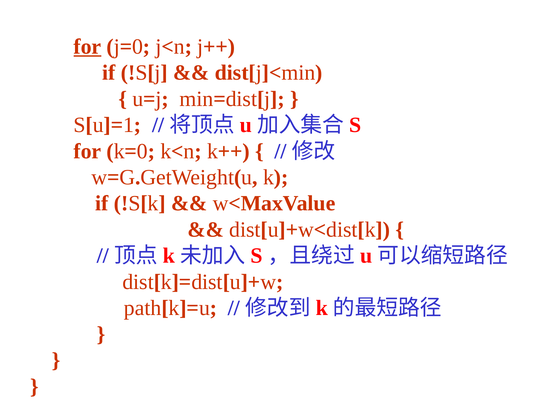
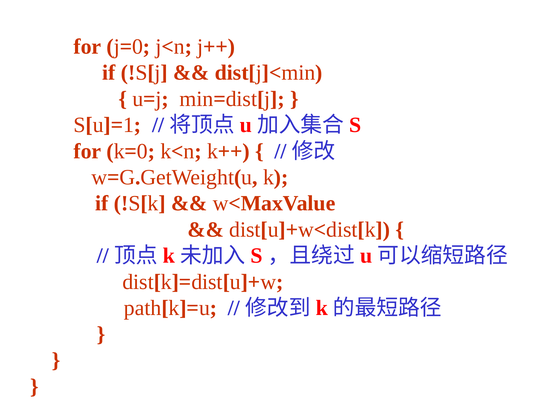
for at (87, 47) underline: present -> none
